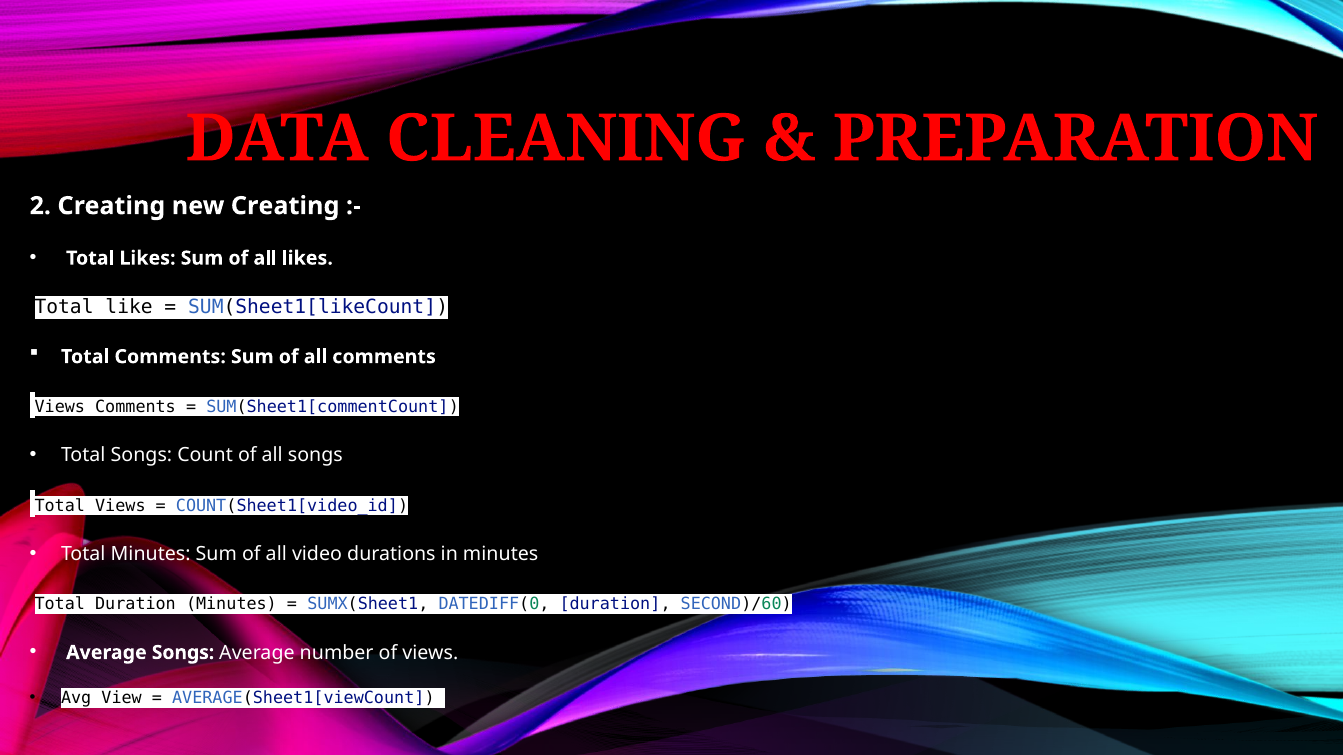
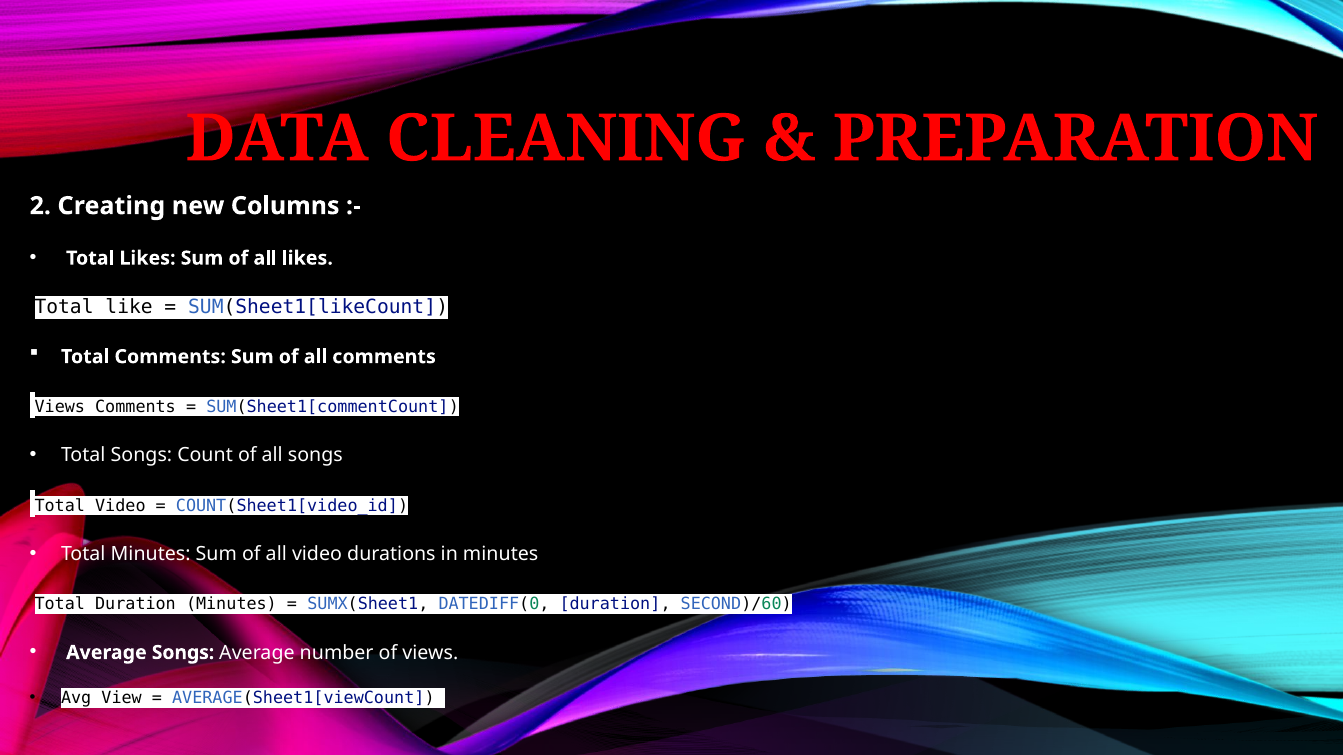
new Creating: Creating -> Columns
Total Views: Views -> Video
